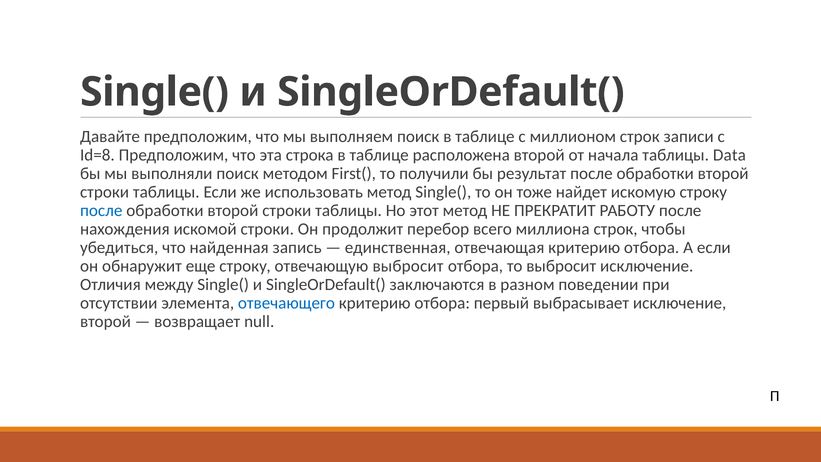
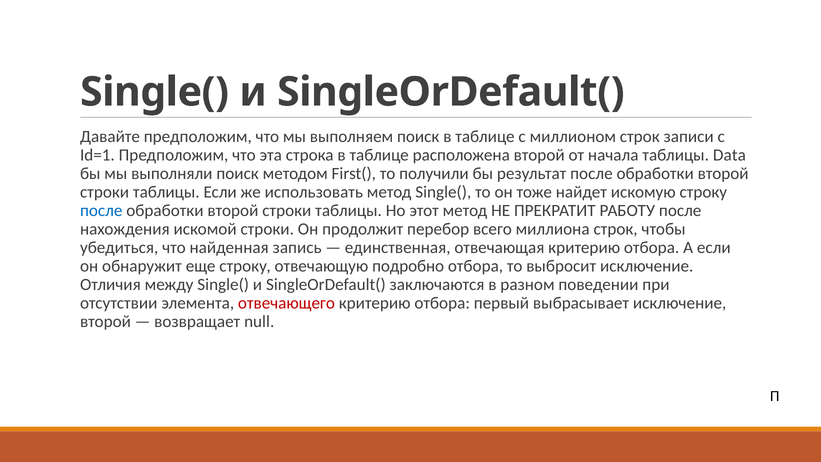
Id=8: Id=8 -> Id=1
отвечающую выбросит: выбросит -> подробно
отвечающего colour: blue -> red
